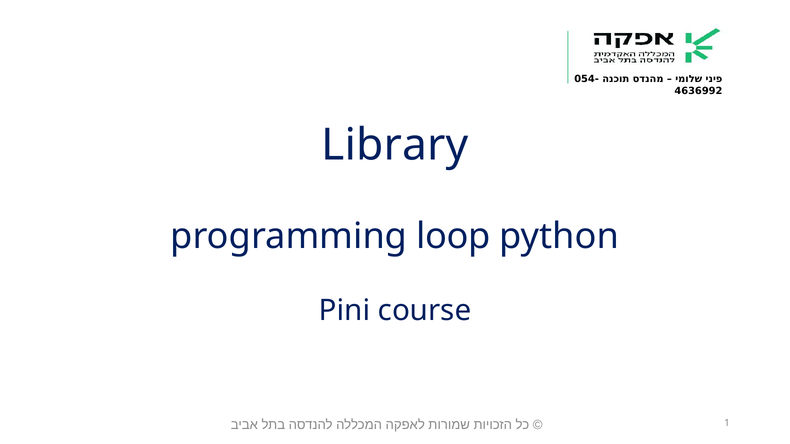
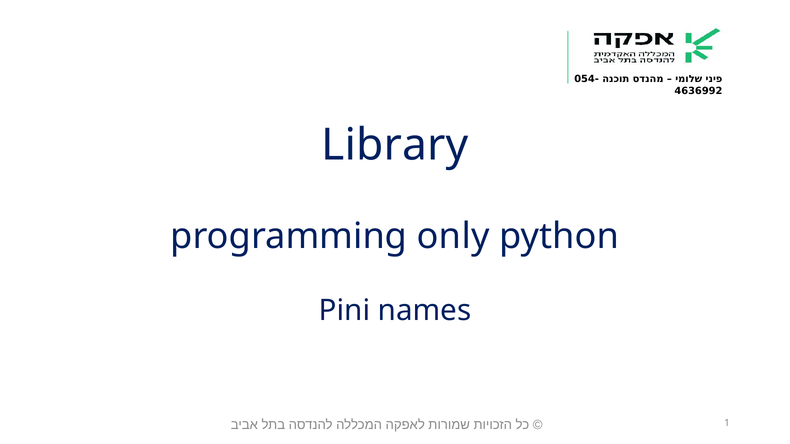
loop: loop -> only
course: course -> names
